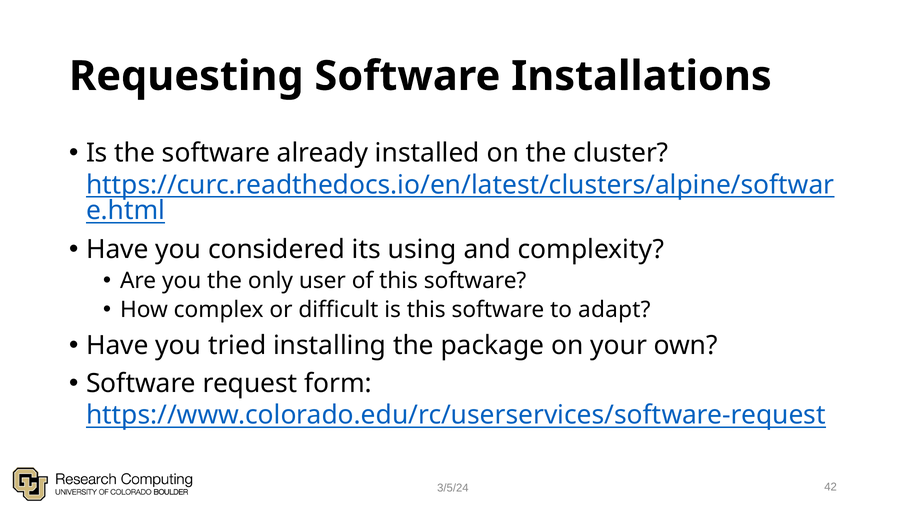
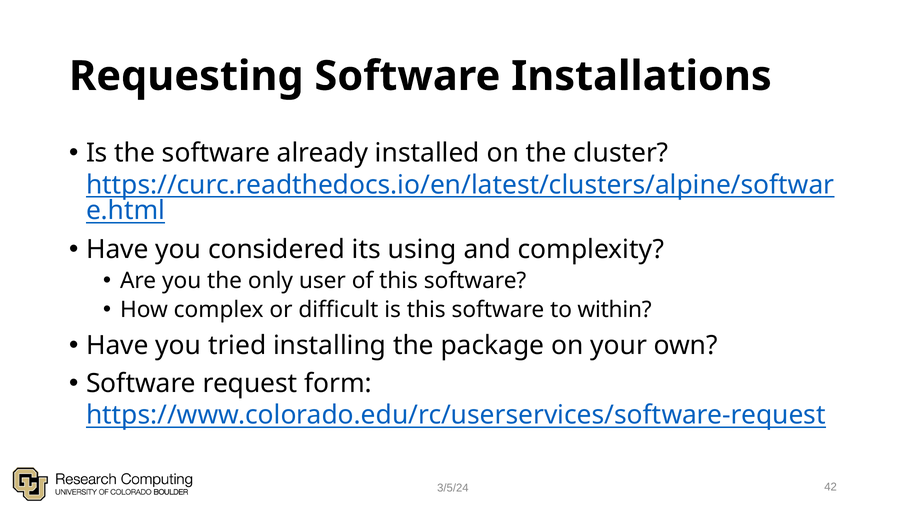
adapt: adapt -> within
